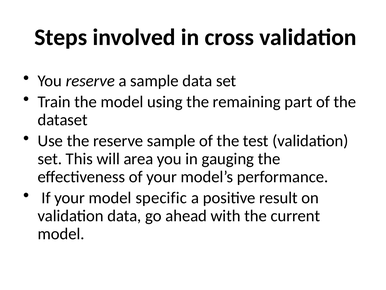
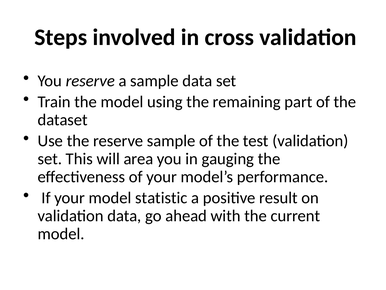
specific: specific -> statistic
